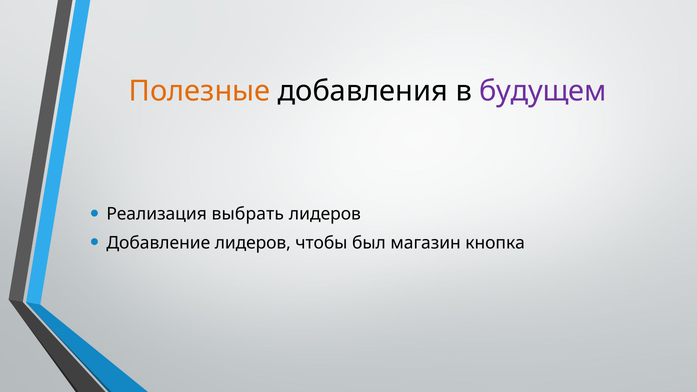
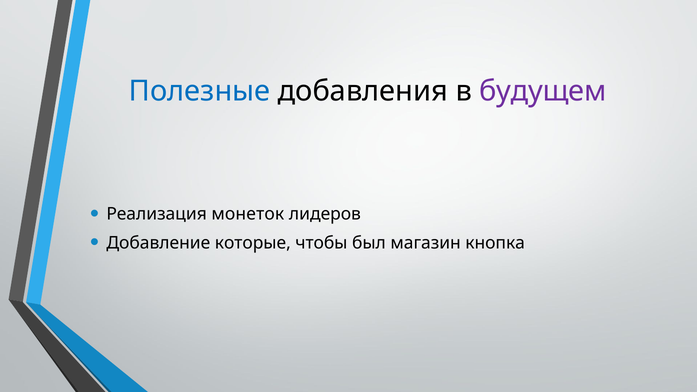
Полезные colour: orange -> blue
выбрать: выбрать -> монеток
Добавление лидеров: лидеров -> которые
